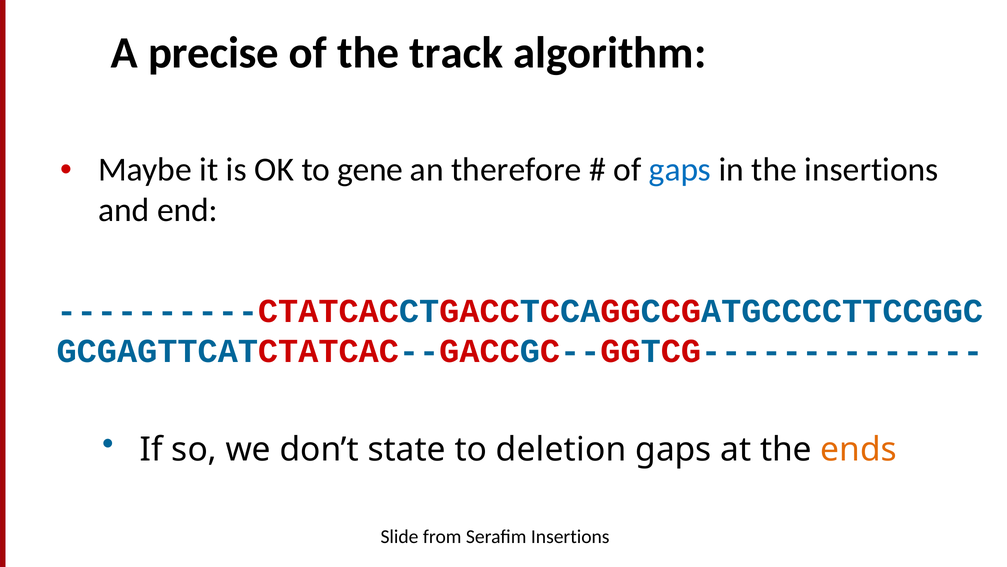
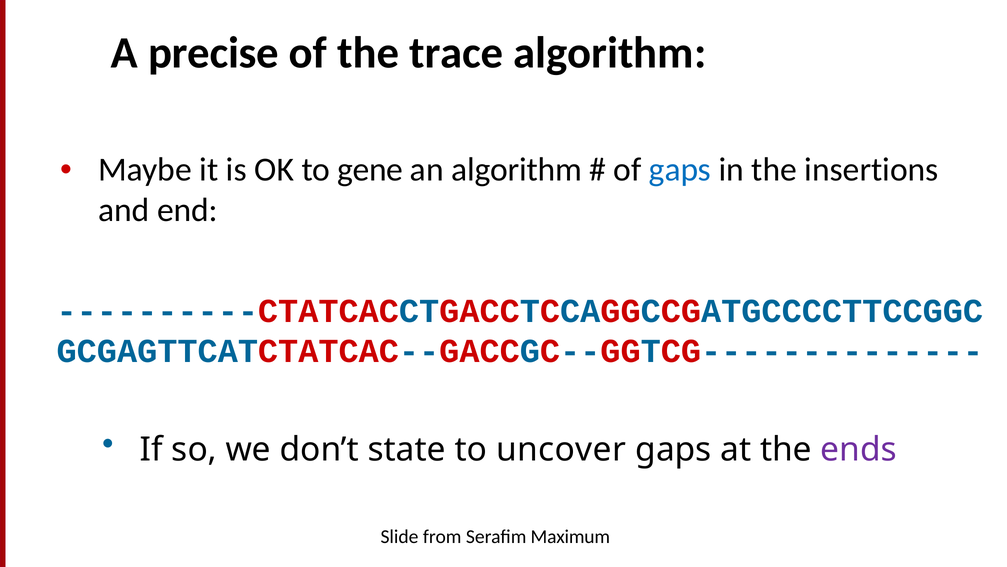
track: track -> trace
an therefore: therefore -> algorithm
deletion: deletion -> uncover
ends colour: orange -> purple
Serafim Insertions: Insertions -> Maximum
